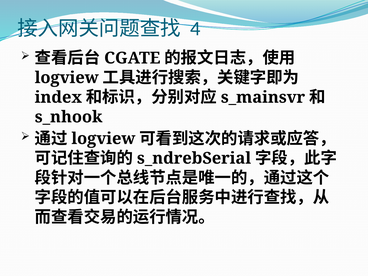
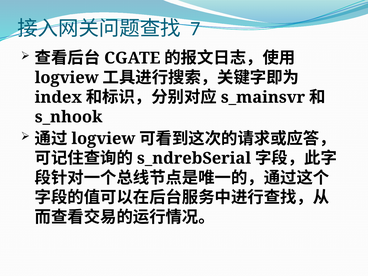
4: 4 -> 7
